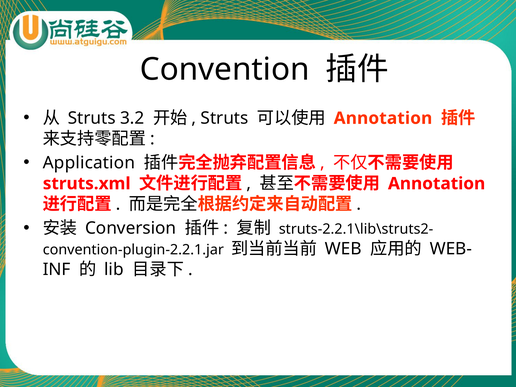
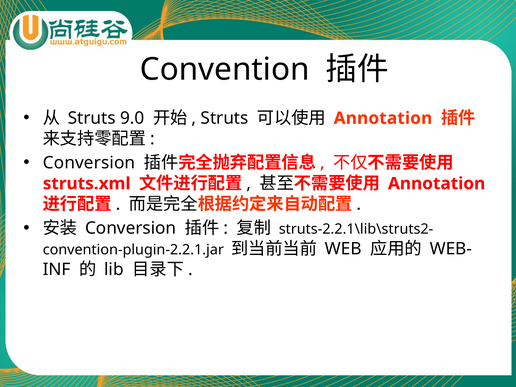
3.2: 3.2 -> 9.0
Application at (89, 163): Application -> Conversion
